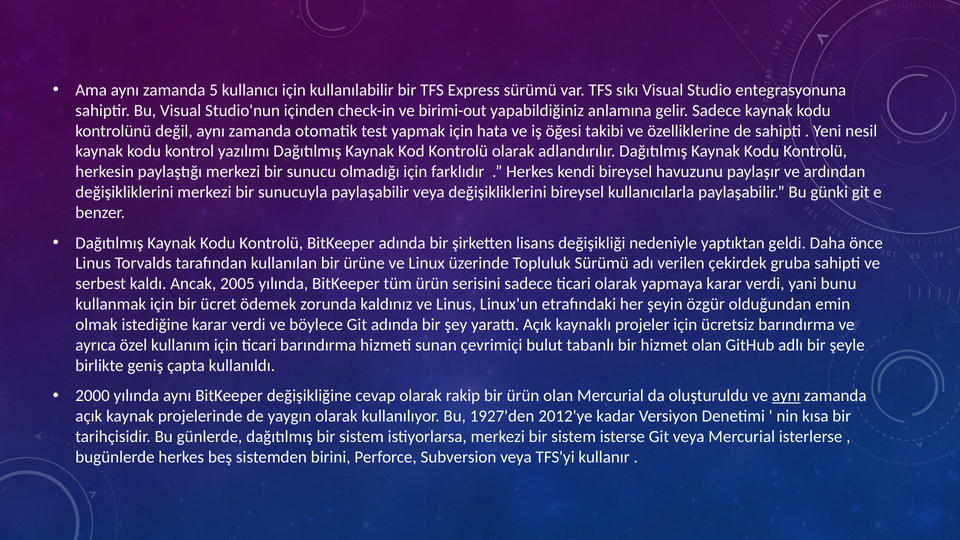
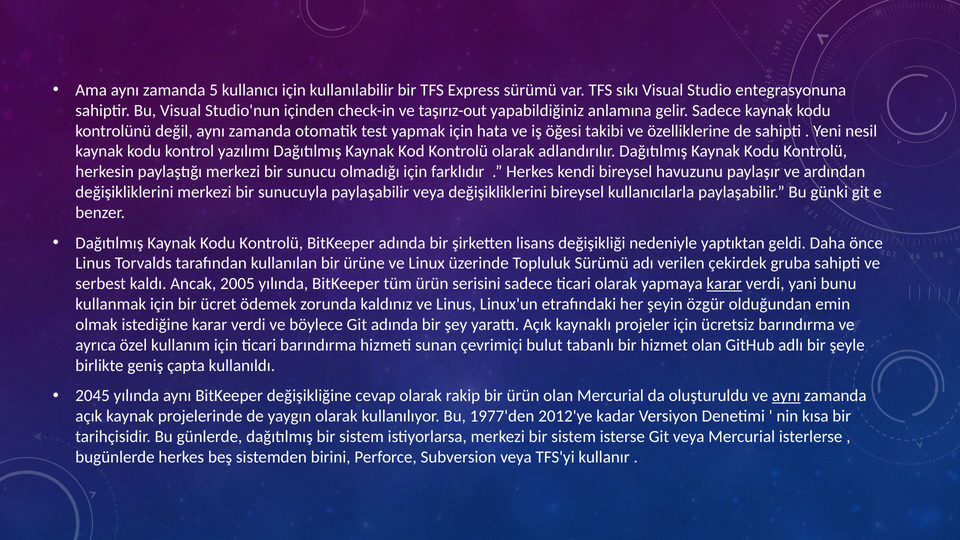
birimi-out: birimi-out -> taşırız-out
karar at (724, 284) underline: none -> present
2000: 2000 -> 2045
1927'den: 1927'den -> 1977'den
